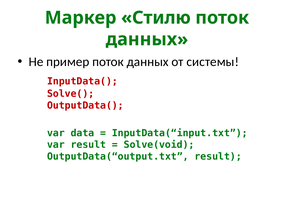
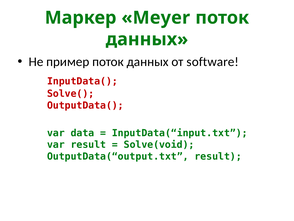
Стилю: Стилю -> Meyer
системы: системы -> software
